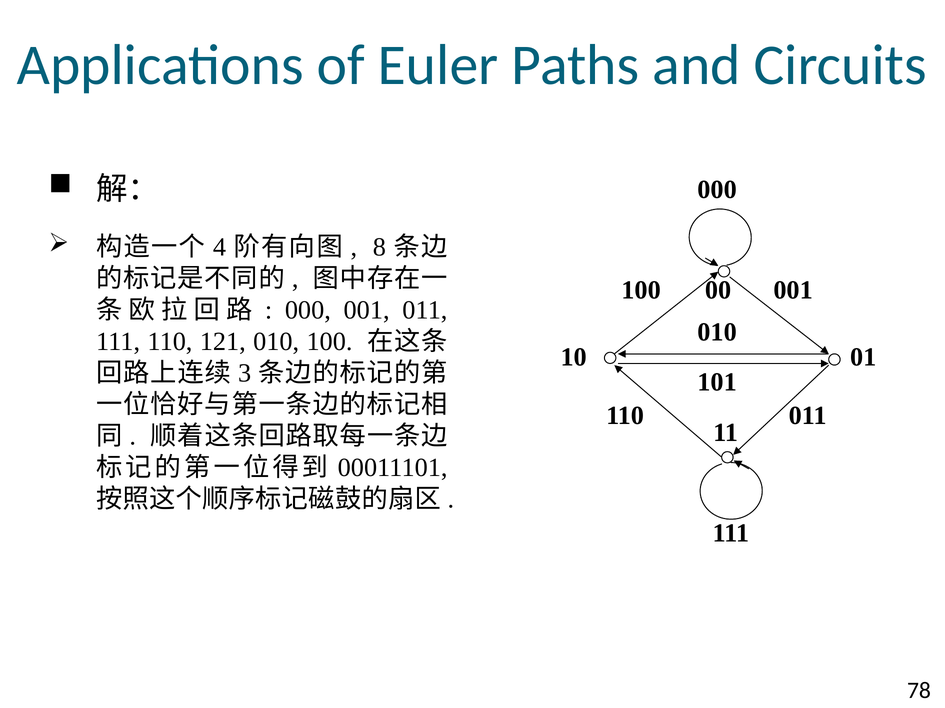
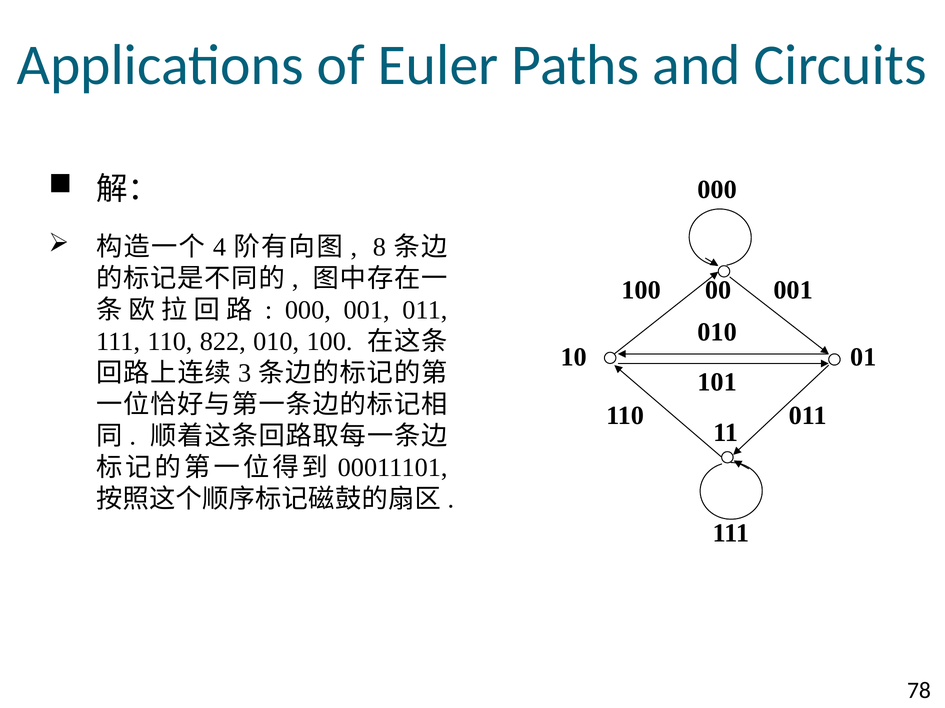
121: 121 -> 822
